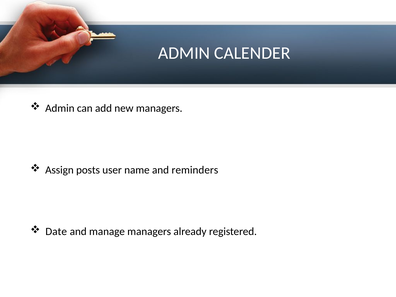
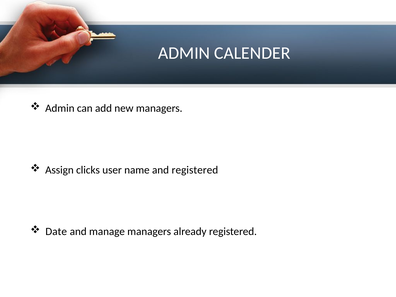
posts: posts -> clicks
and reminders: reminders -> registered
